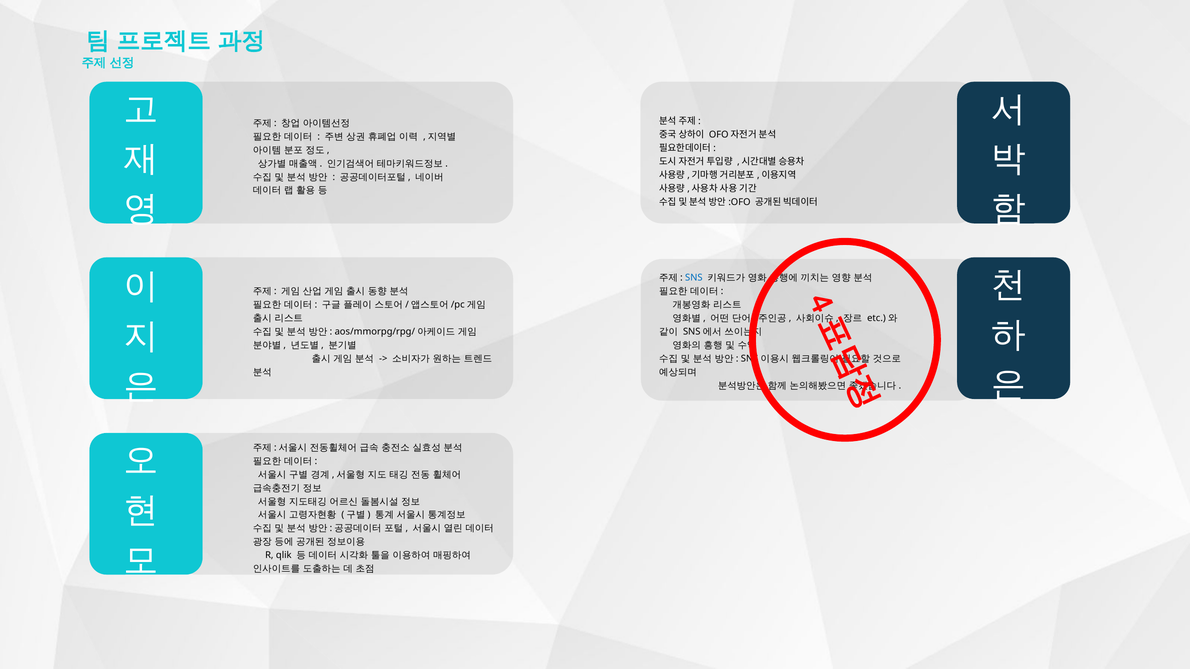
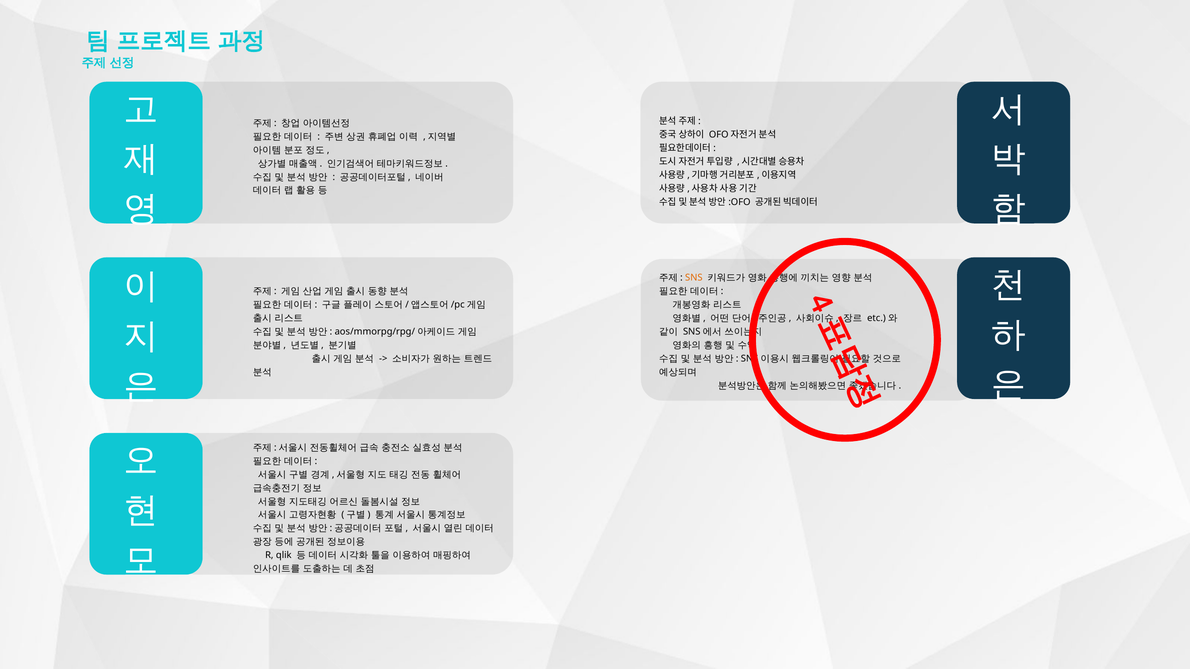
SNS colour: blue -> orange
